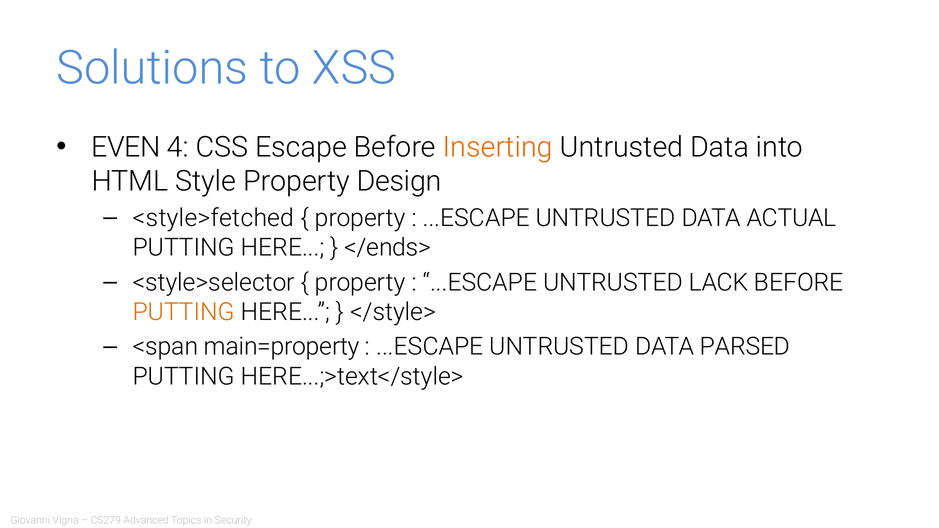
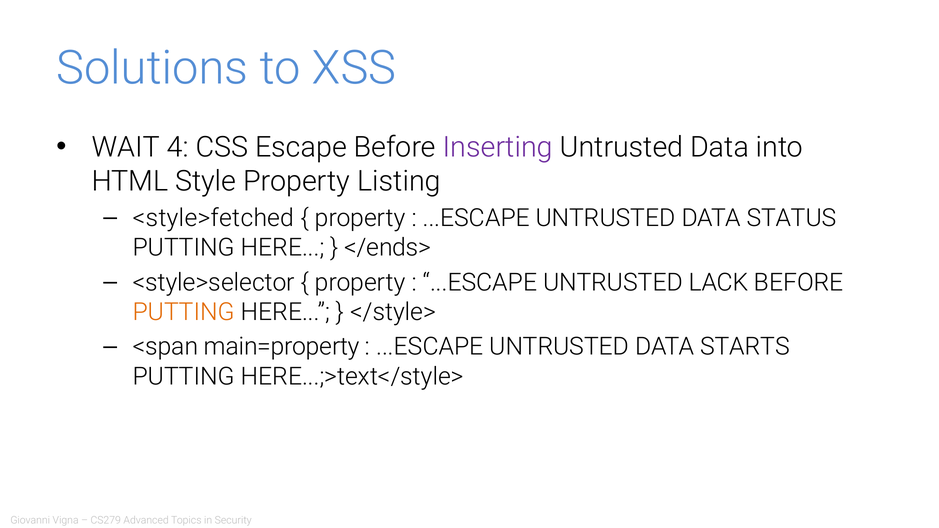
EVEN: EVEN -> WAIT
Inserting colour: orange -> purple
Design: Design -> Listing
ACTUAL: ACTUAL -> STATUS
PARSED: PARSED -> STARTS
